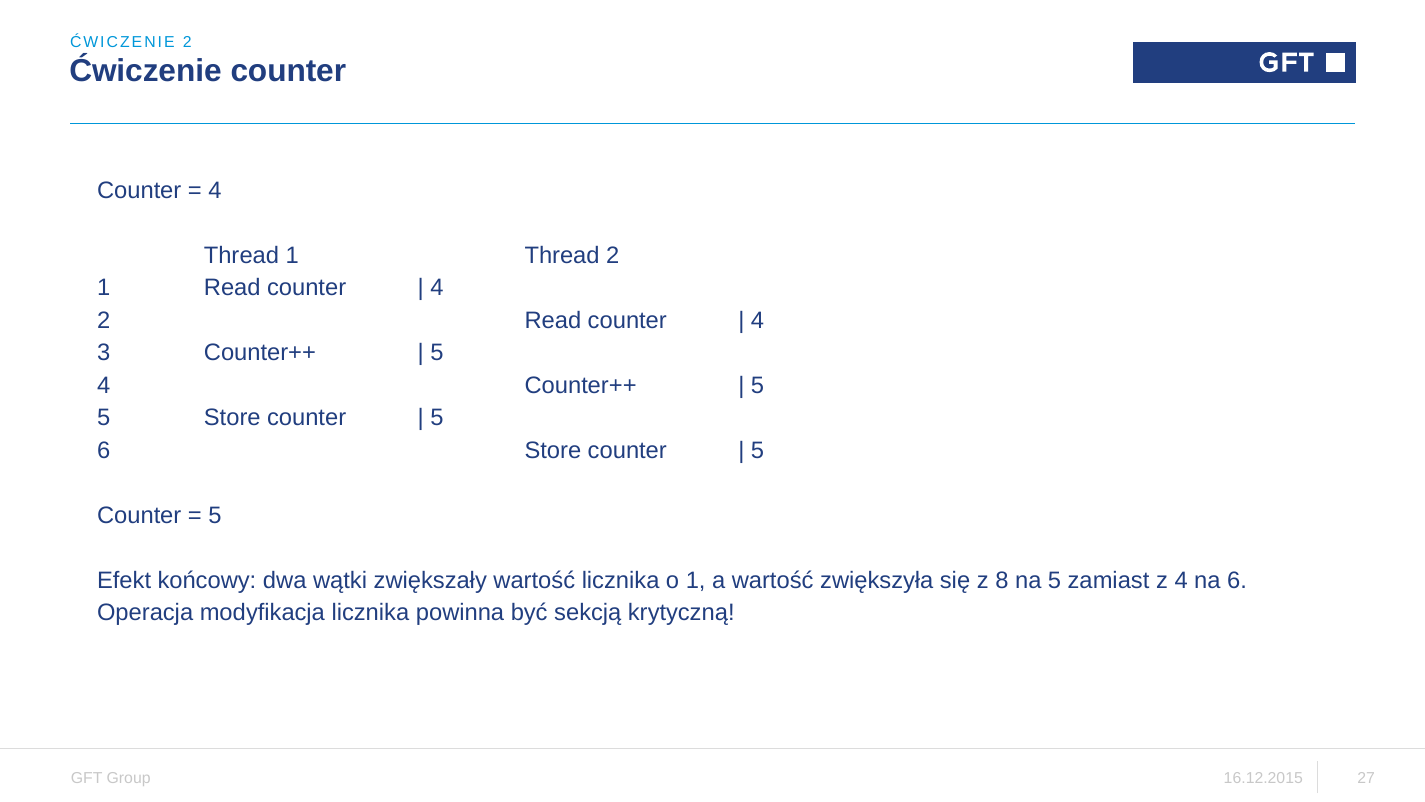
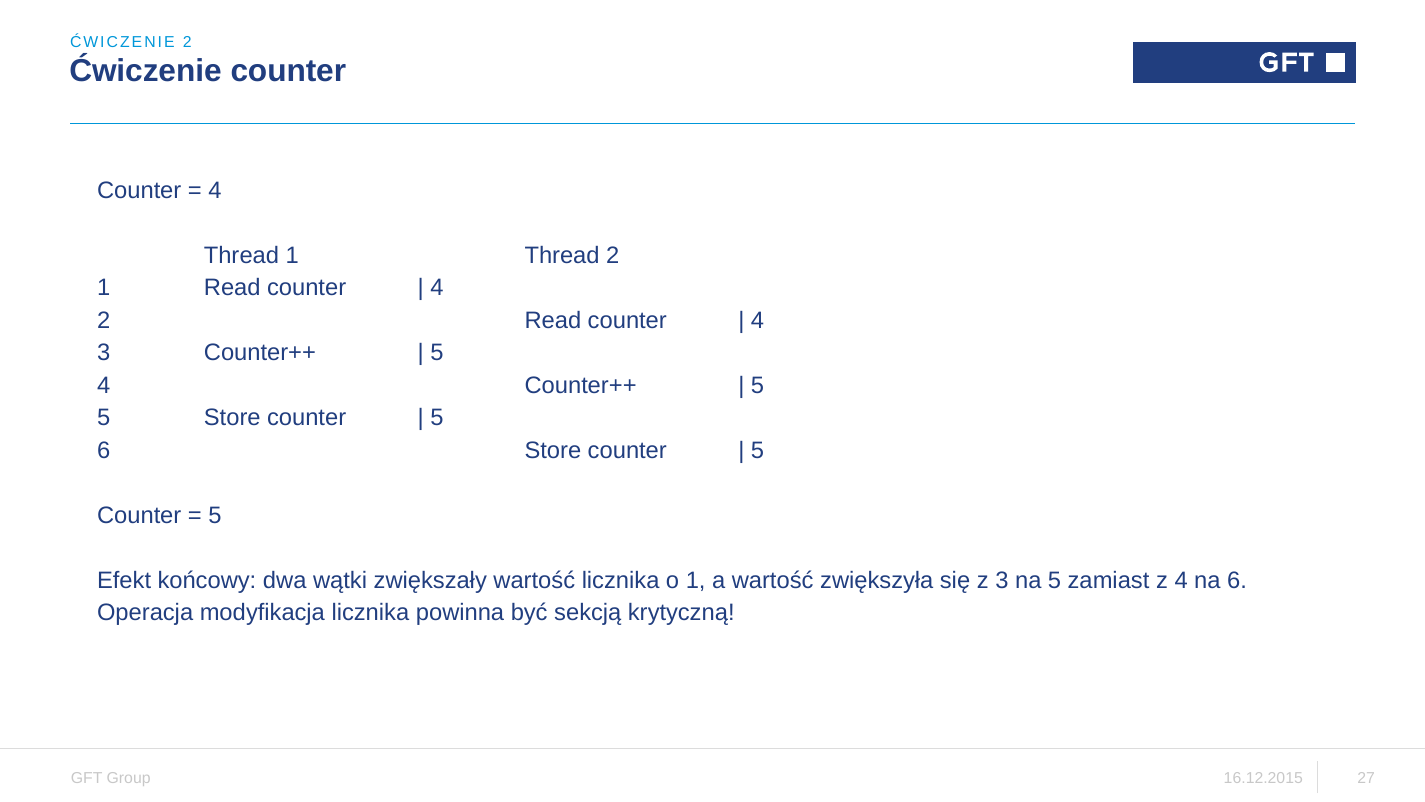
z 8: 8 -> 3
